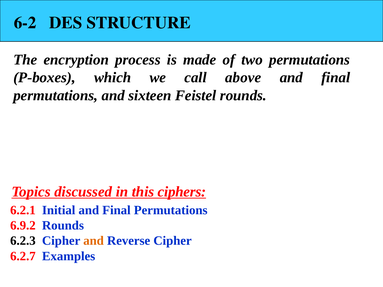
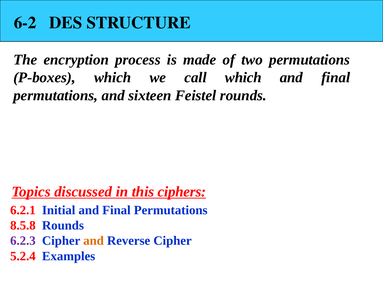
call above: above -> which
6.9.2: 6.9.2 -> 8.5.8
6.2.3 colour: black -> purple
6.2.7: 6.2.7 -> 5.2.4
